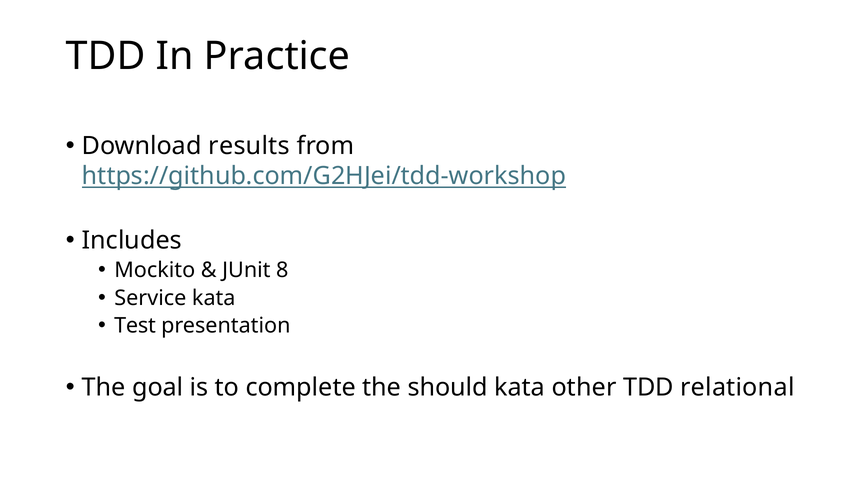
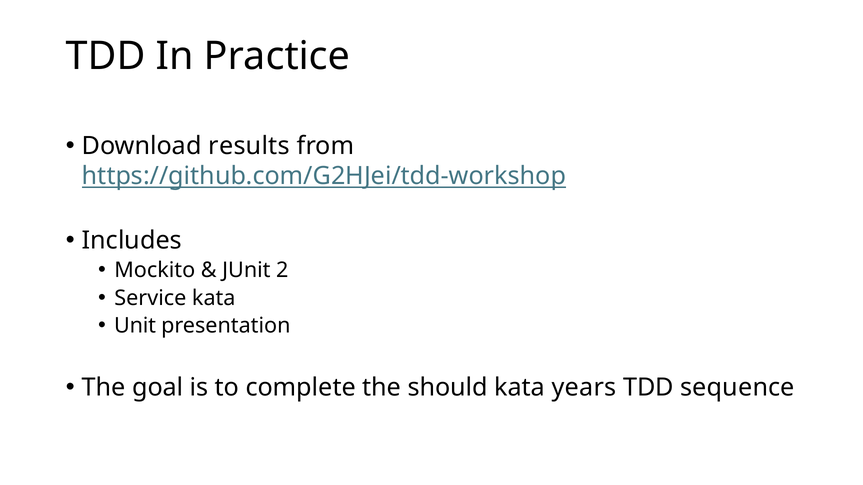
8: 8 -> 2
Test: Test -> Unit
other: other -> years
relational: relational -> sequence
